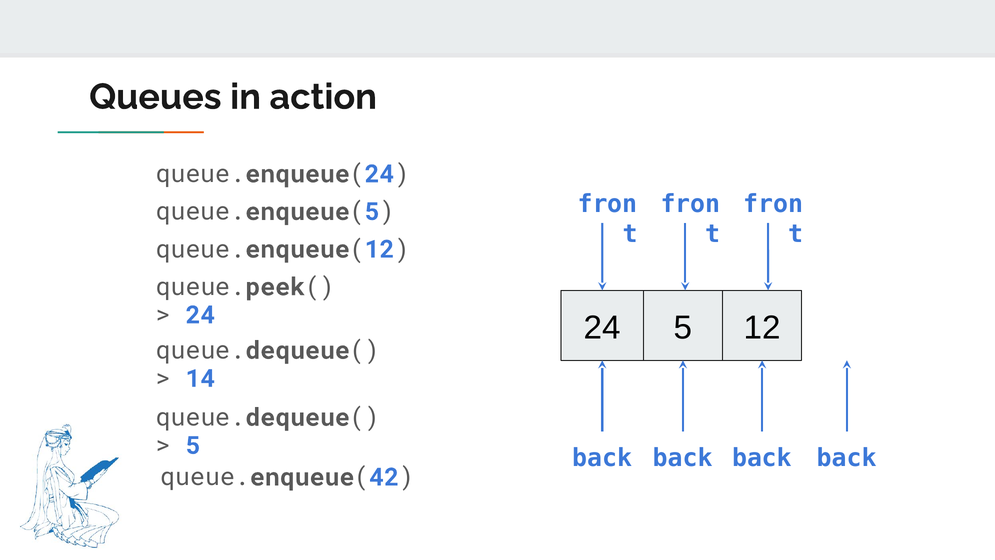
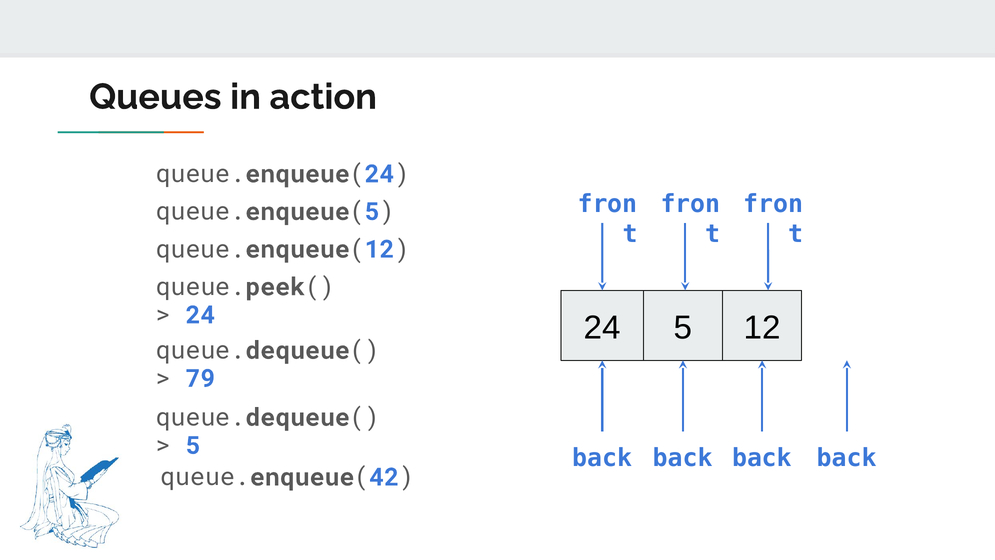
14: 14 -> 79
